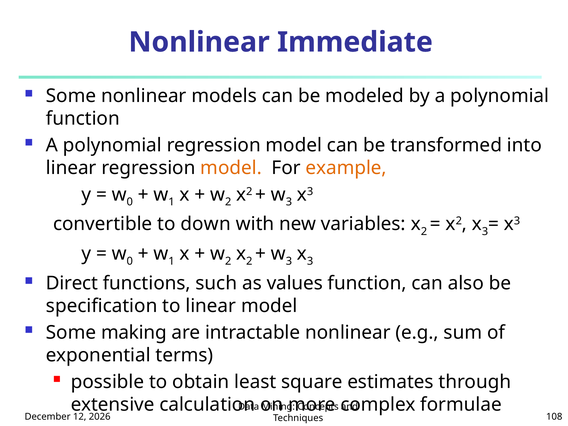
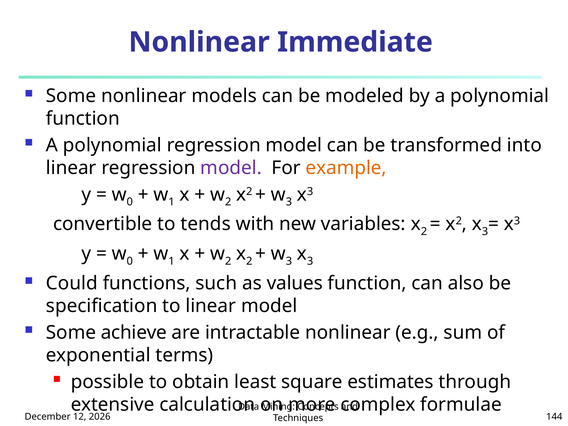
model at (231, 168) colour: orange -> purple
down: down -> tends
Direct: Direct -> Could
making: making -> achieve
108: 108 -> 144
